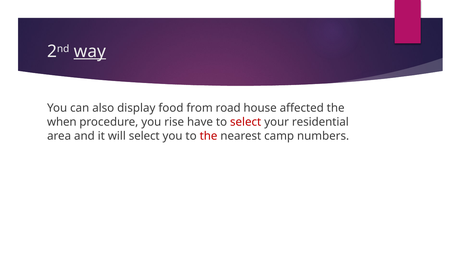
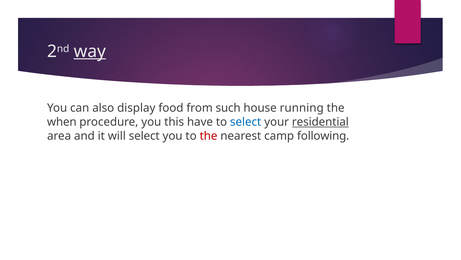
road: road -> such
affected: affected -> running
rise: rise -> this
select at (246, 122) colour: red -> blue
residential underline: none -> present
numbers: numbers -> following
